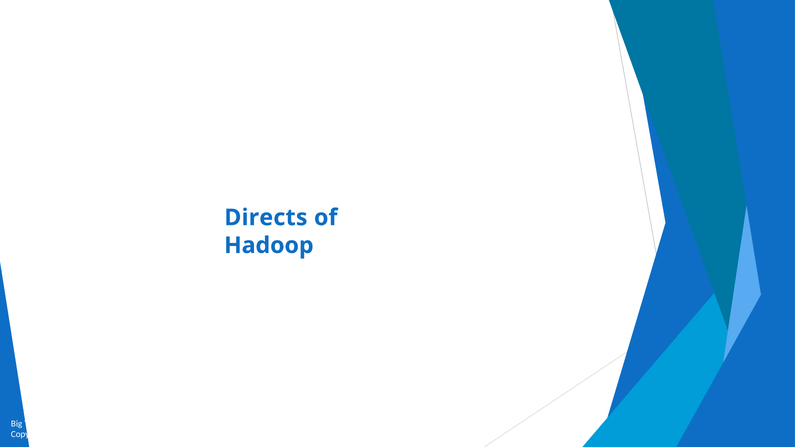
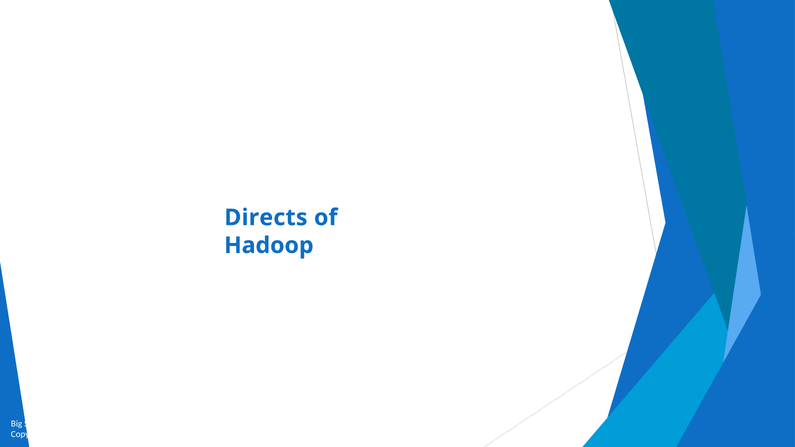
That: That -> Such
